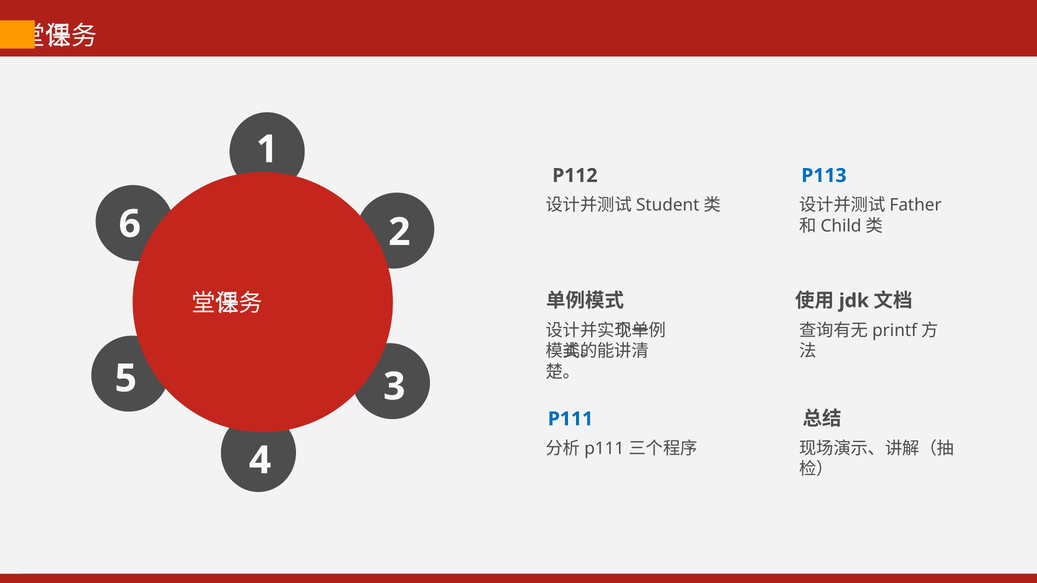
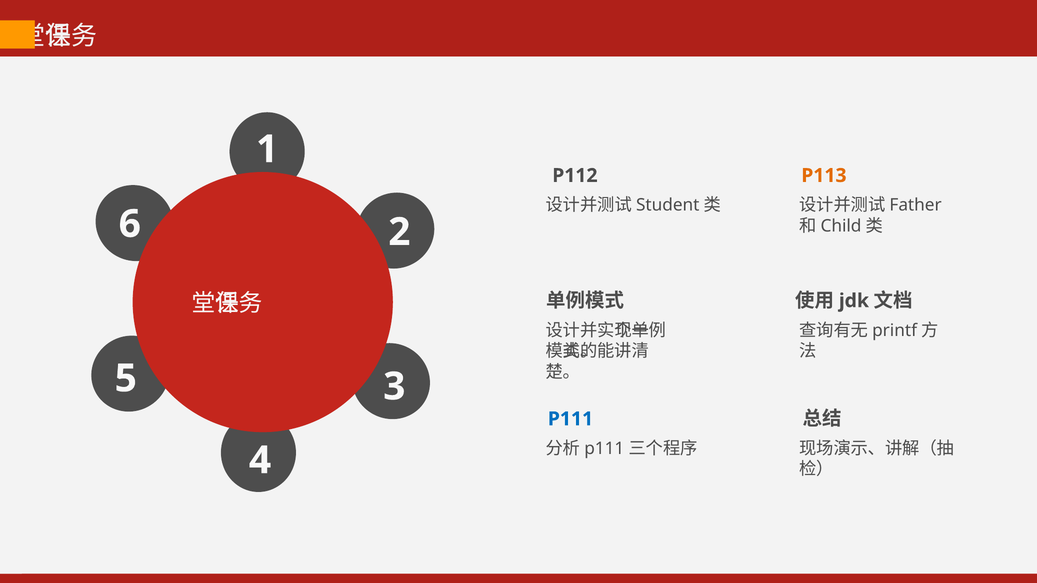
P113 colour: blue -> orange
